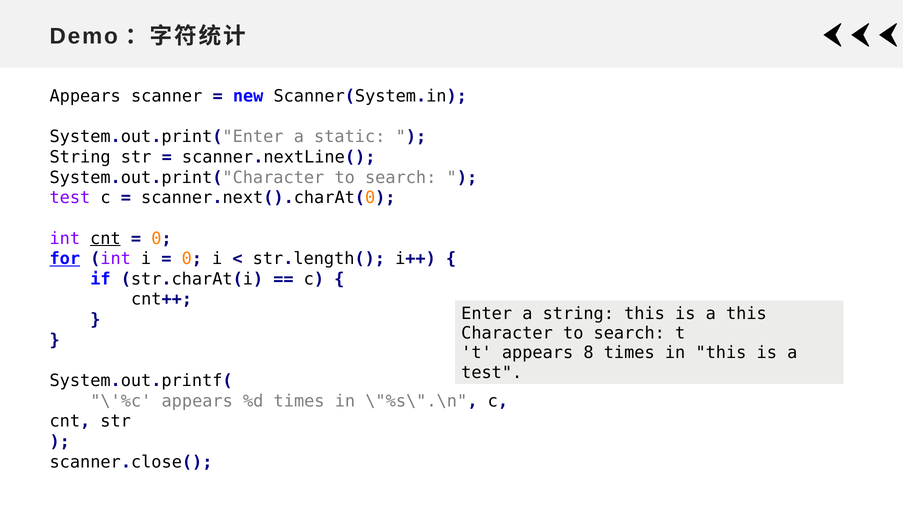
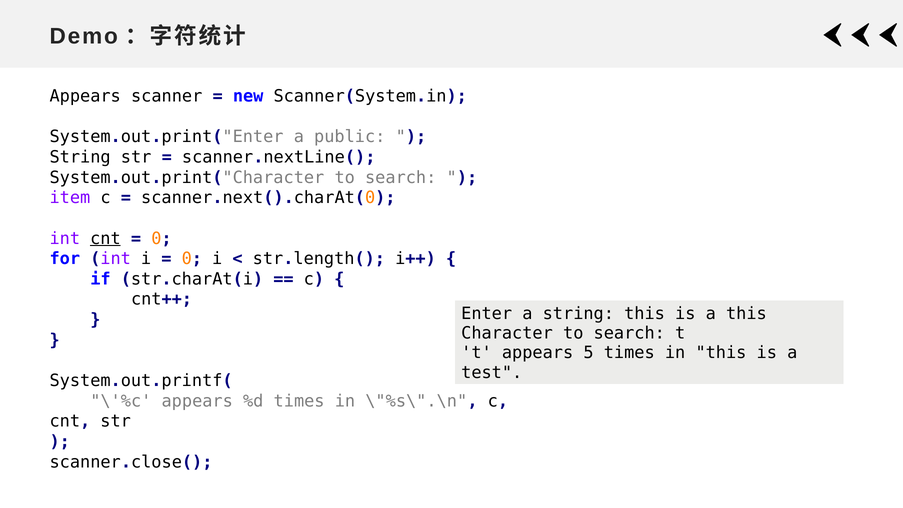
static: static -> public
test at (70, 198): test -> item
for underline: present -> none
8: 8 -> 5
